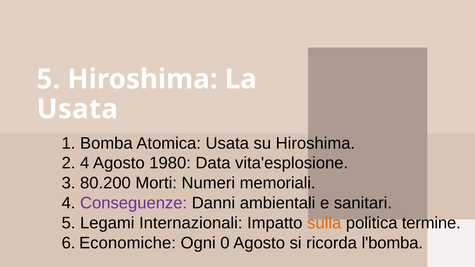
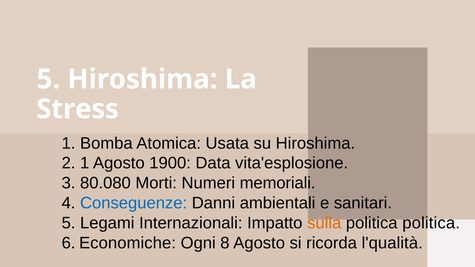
Usata at (77, 109): Usata -> Stress
2 4: 4 -> 1
1980: 1980 -> 1900
80.200: 80.200 -> 80.080
Conseguenze colour: purple -> blue
politica termine: termine -> politica
0: 0 -> 8
l'bomba: l'bomba -> l'qualità
